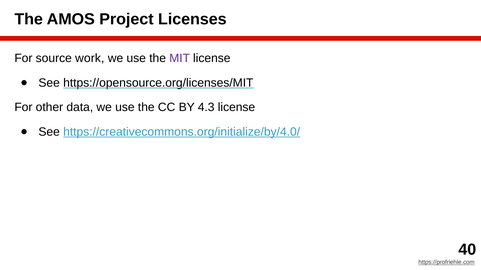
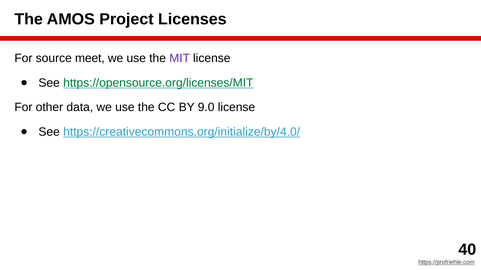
work: work -> meet
https://opensource.org/licenses/MIT colour: black -> green
4.3: 4.3 -> 9.0
